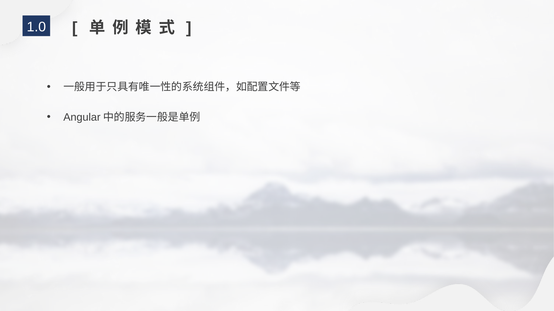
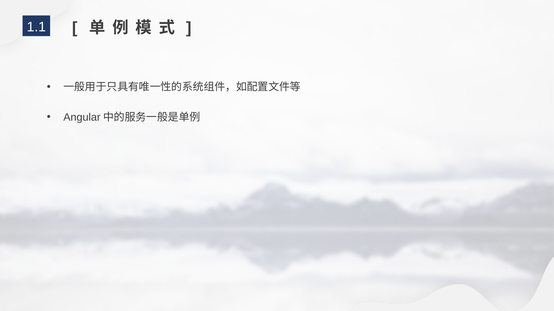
1.0: 1.0 -> 1.1
